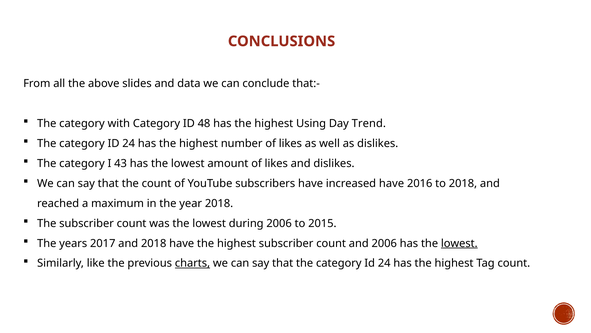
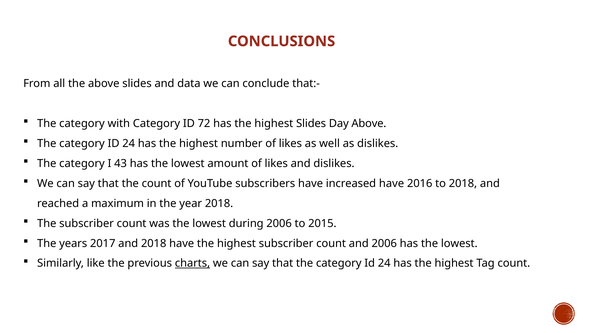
48: 48 -> 72
highest Using: Using -> Slides
Day Trend: Trend -> Above
lowest at (459, 243) underline: present -> none
